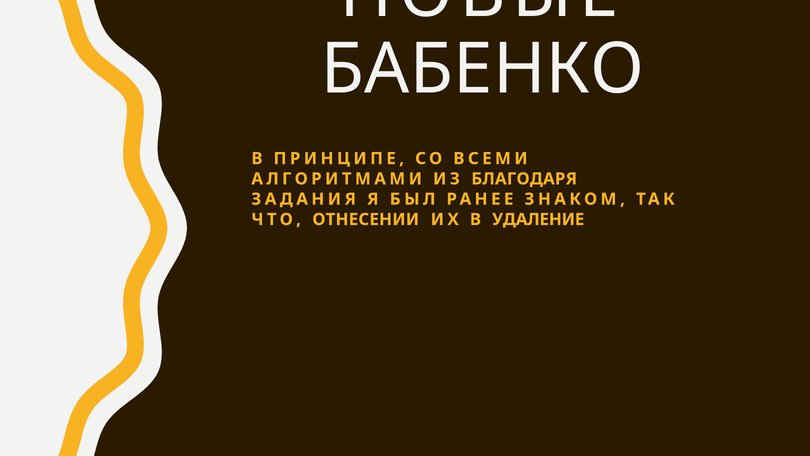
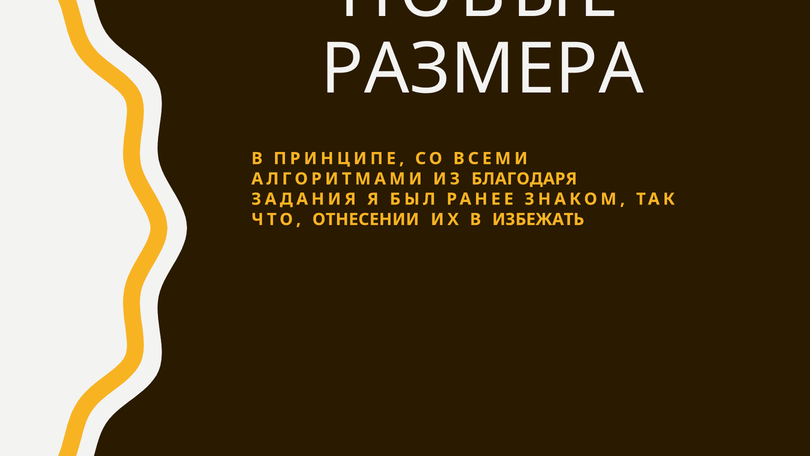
БАБЕНКО: БАБЕНКО -> РАЗМЕРА
УДАЛЕНИЕ: УДАЛЕНИЕ -> ИЗБЕЖАТЬ
